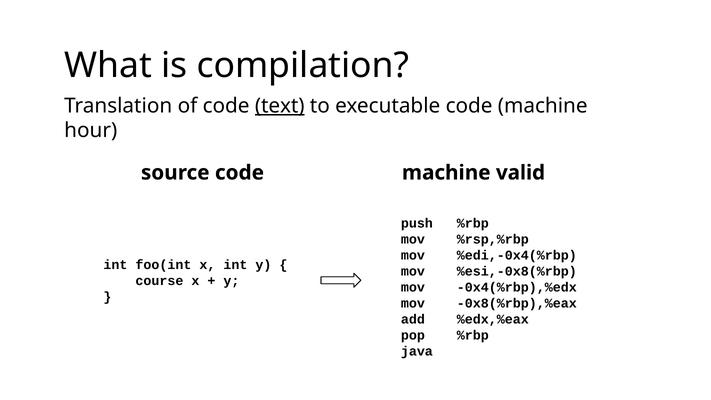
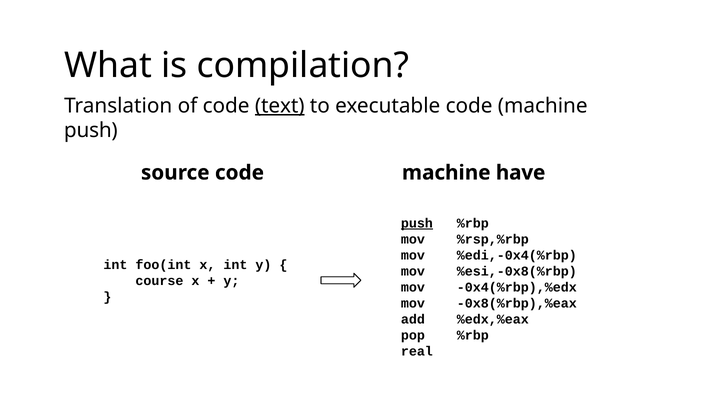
hour at (91, 131): hour -> push
valid: valid -> have
push at (417, 223) underline: none -> present
java: java -> real
